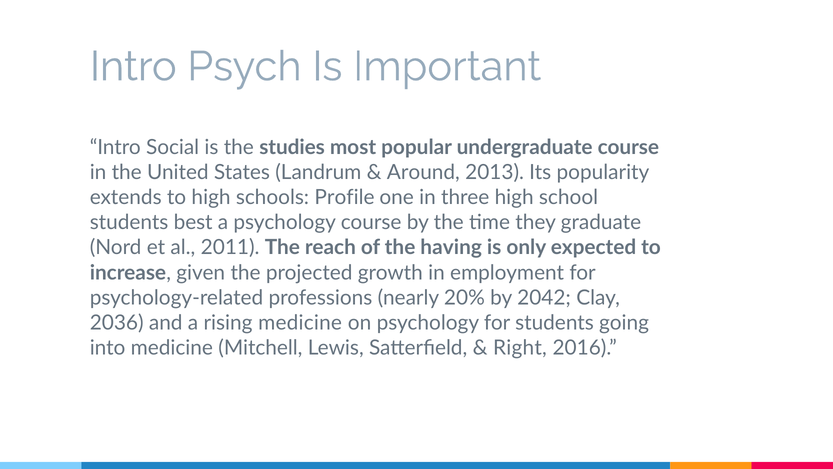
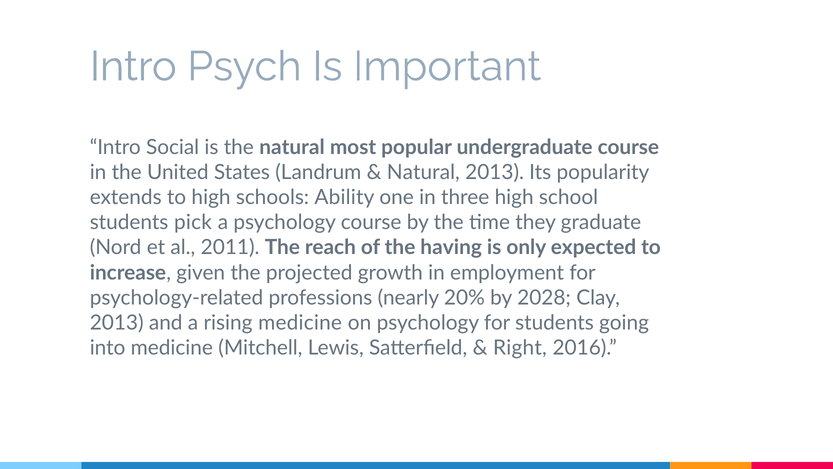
the studies: studies -> natural
Around at (423, 172): Around -> Natural
Profile: Profile -> Ability
best: best -> pick
2042: 2042 -> 2028
2036 at (117, 322): 2036 -> 2013
